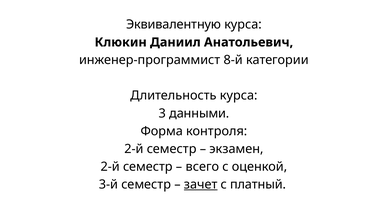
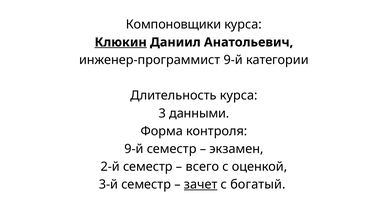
Эквивалентную: Эквивалентную -> Компоновщики
Клюкин underline: none -> present
инженер-программист 8-й: 8-й -> 9-й
2-й at (134, 149): 2-й -> 9-й
платный: платный -> богатый
